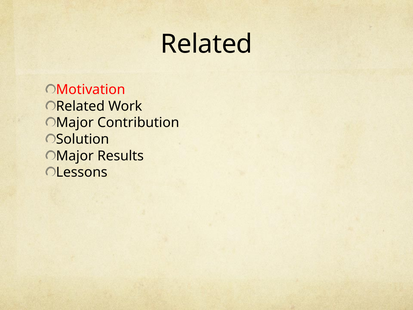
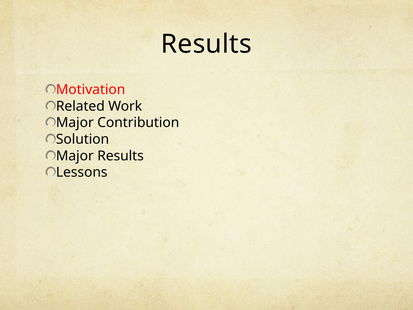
Related at (207, 44): Related -> Results
